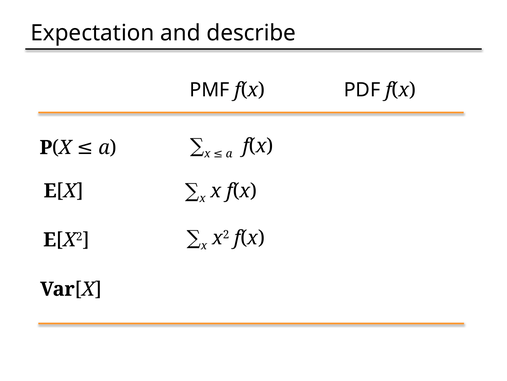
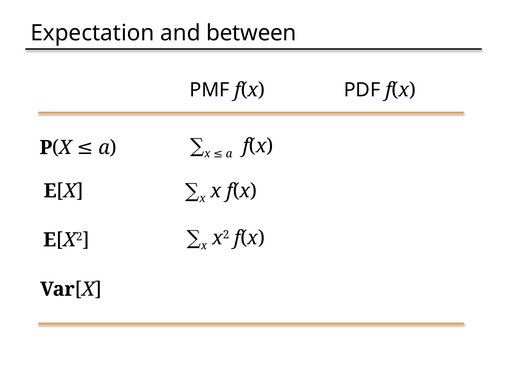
describe: describe -> between
